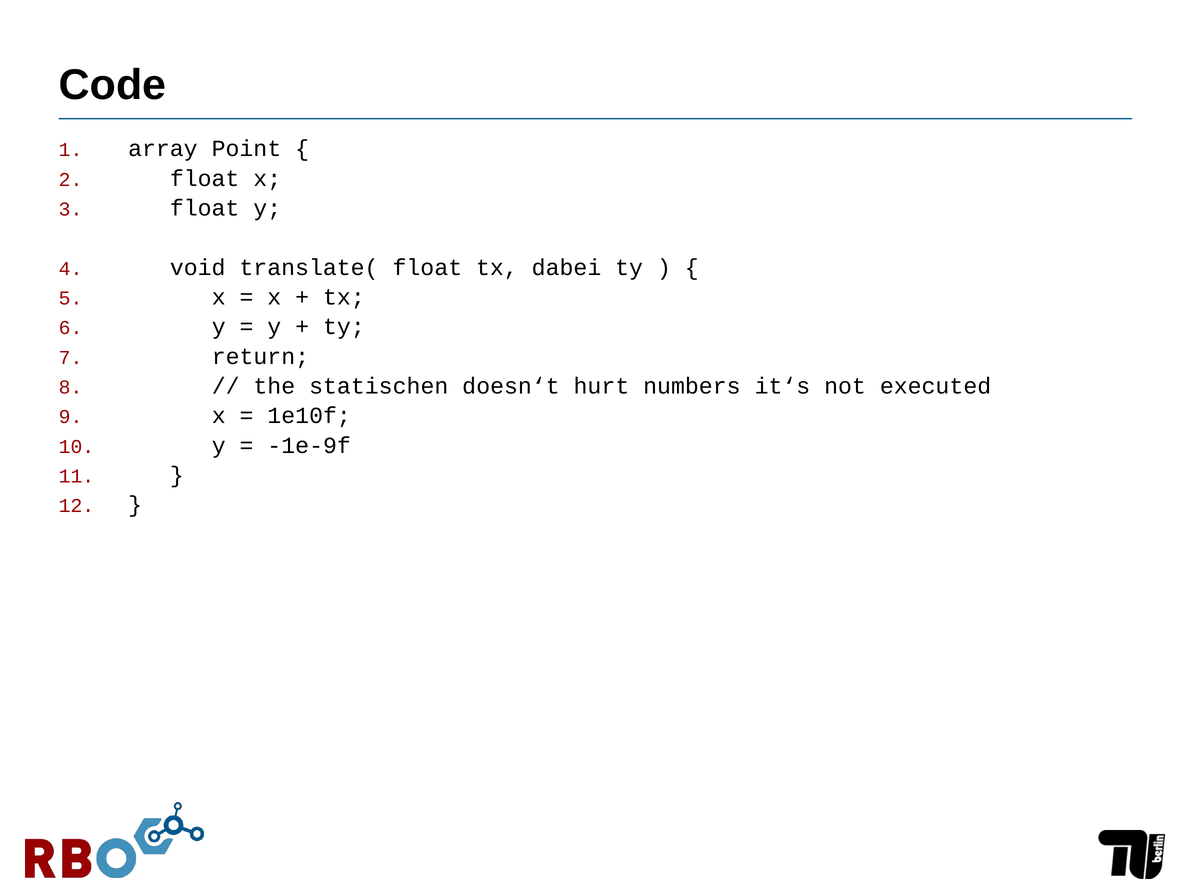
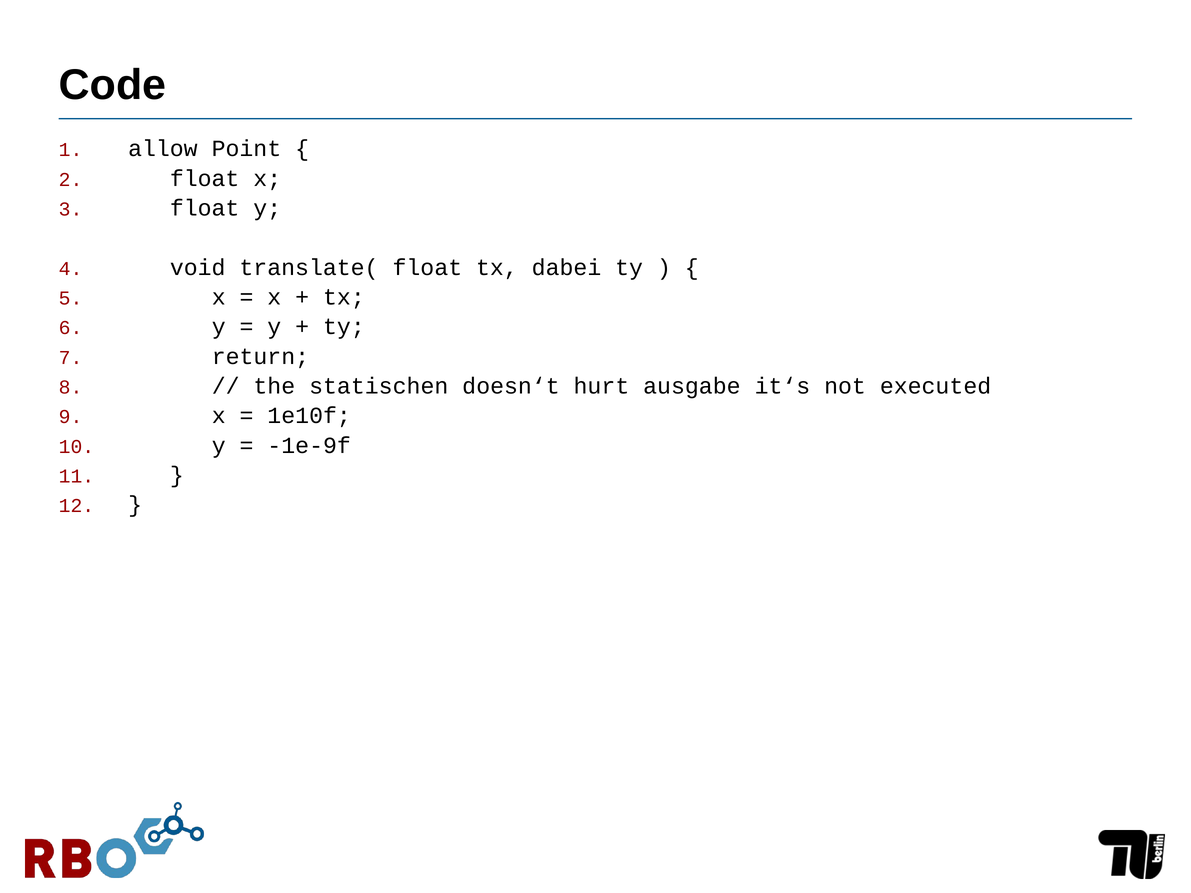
array: array -> allow
numbers: numbers -> ausgabe
